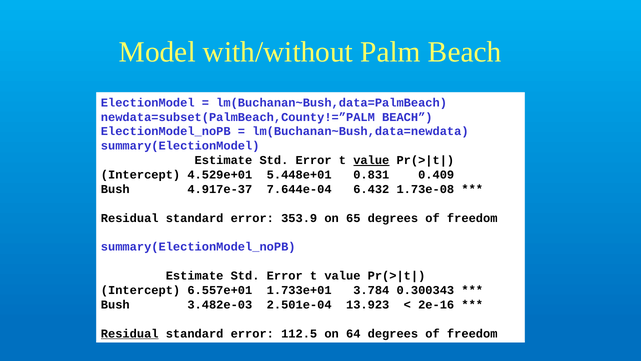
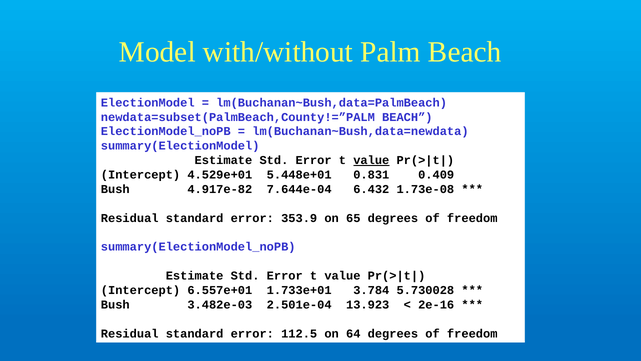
4.917e-37: 4.917e-37 -> 4.917e-82
0.300343: 0.300343 -> 5.730028
Residual at (130, 333) underline: present -> none
